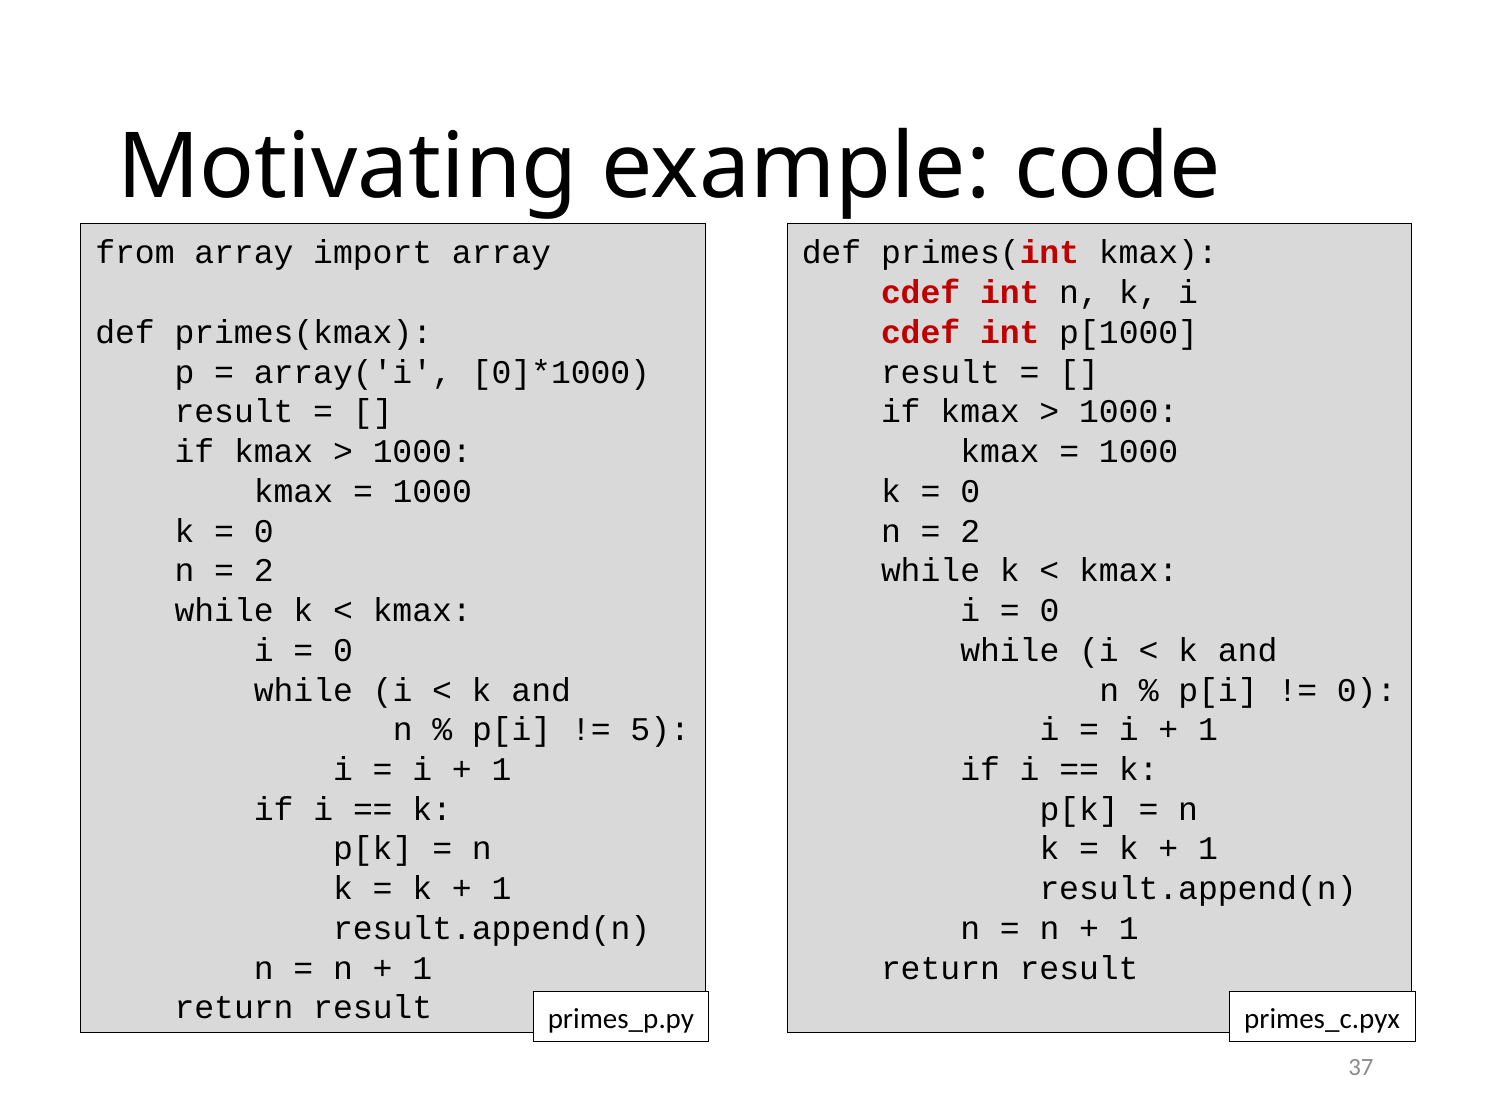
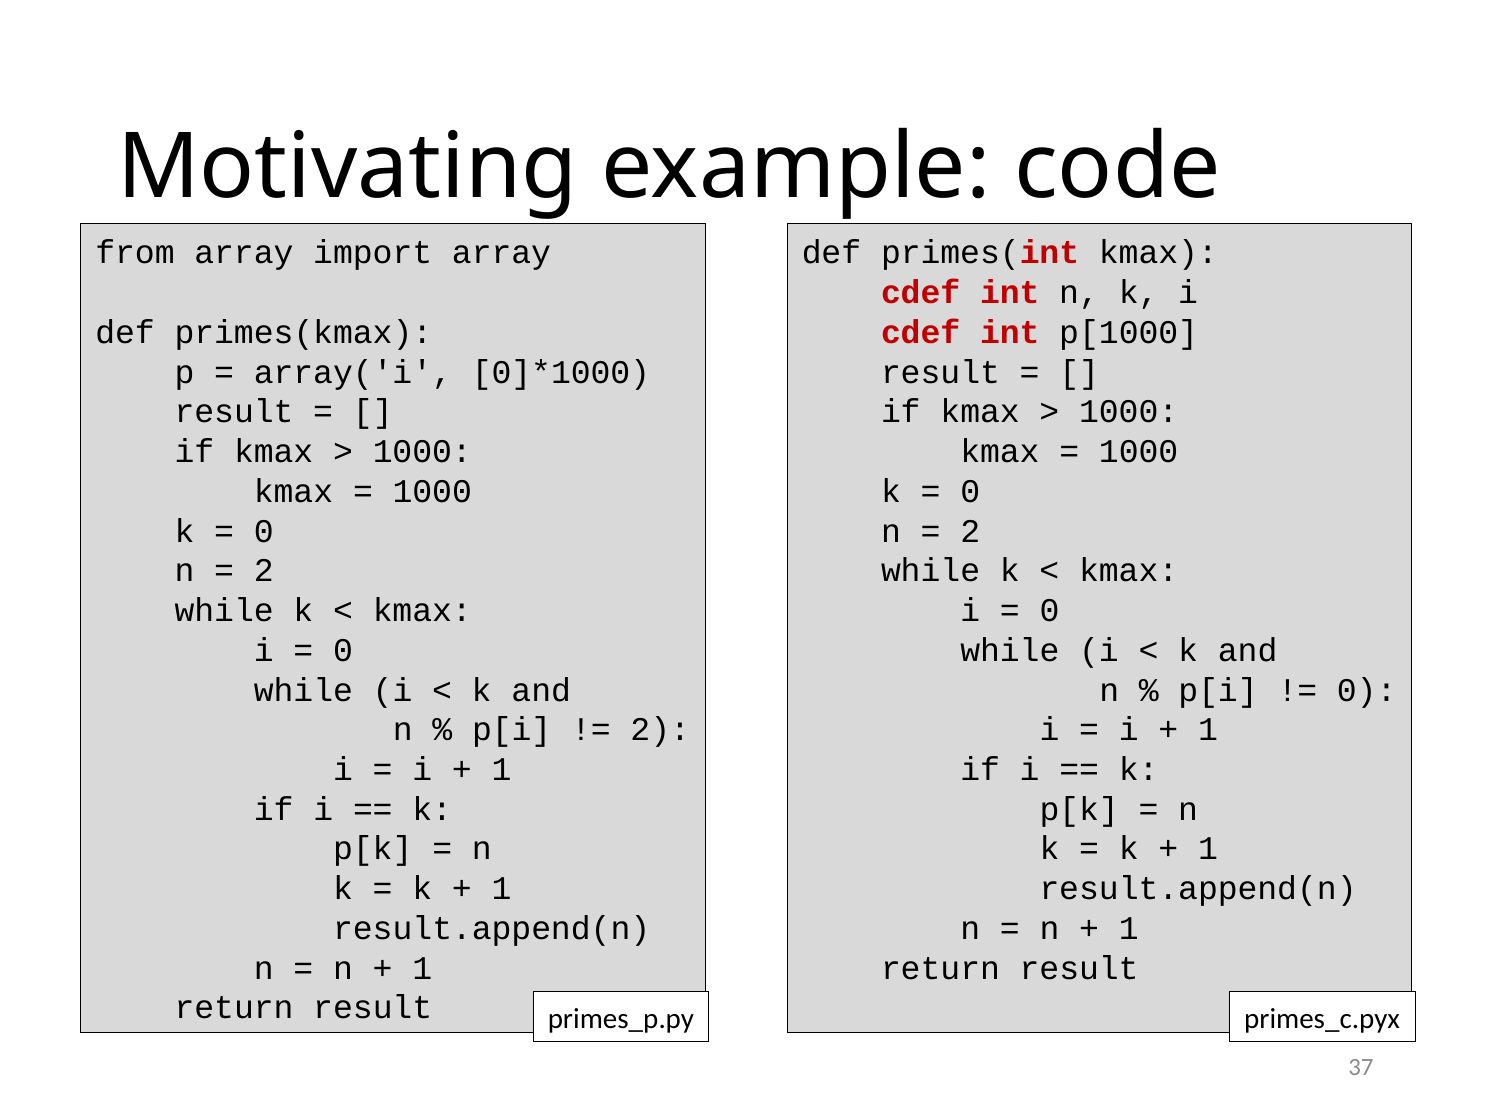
5 at (660, 730): 5 -> 2
